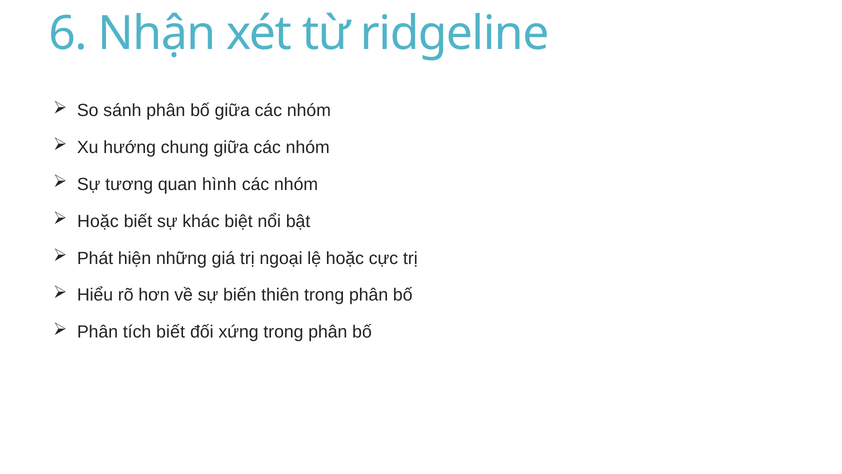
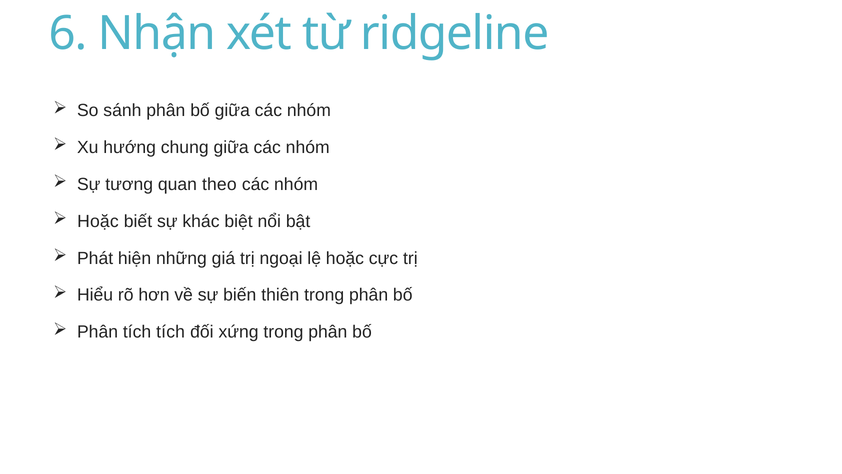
hình: hình -> theo
tích biết: biết -> tích
